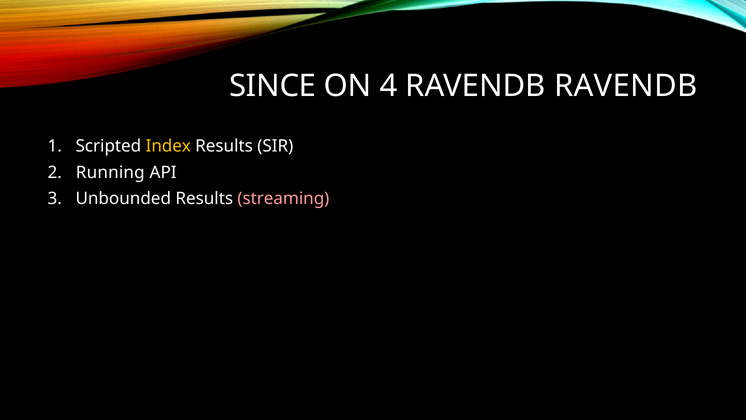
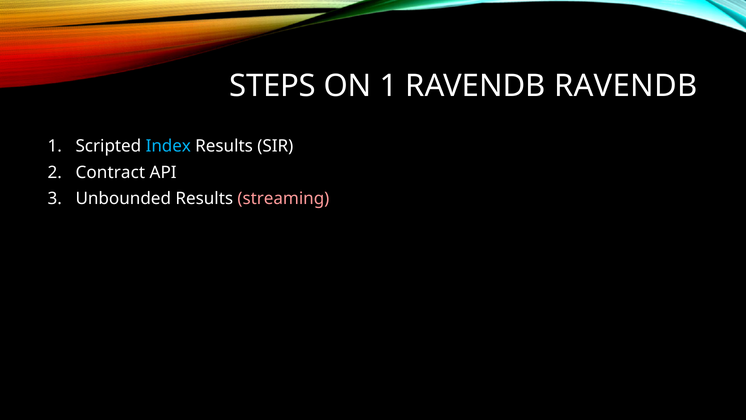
SINCE: SINCE -> STEPS
ON 4: 4 -> 1
Index colour: yellow -> light blue
Running: Running -> Contract
